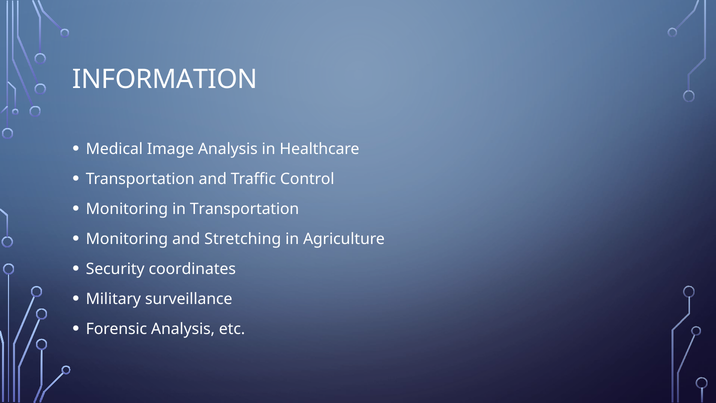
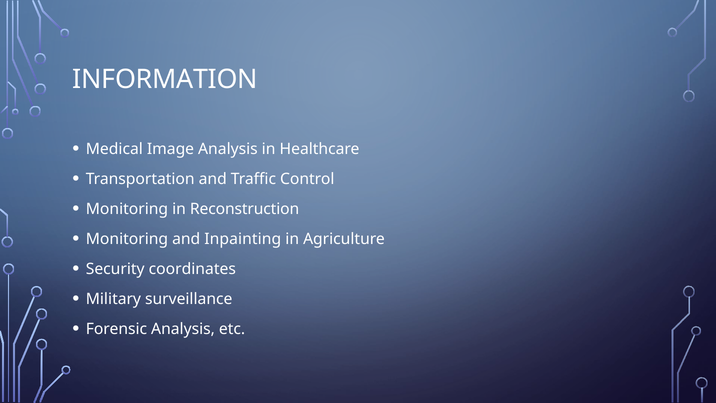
in Transportation: Transportation -> Reconstruction
Stretching: Stretching -> Inpainting
